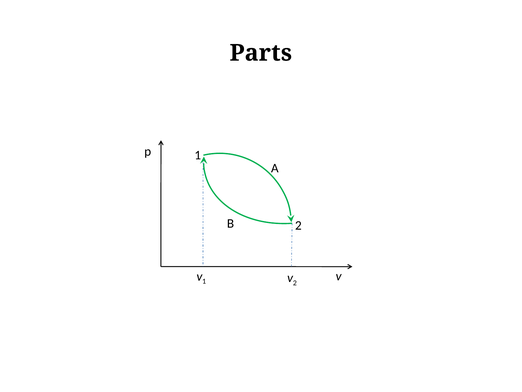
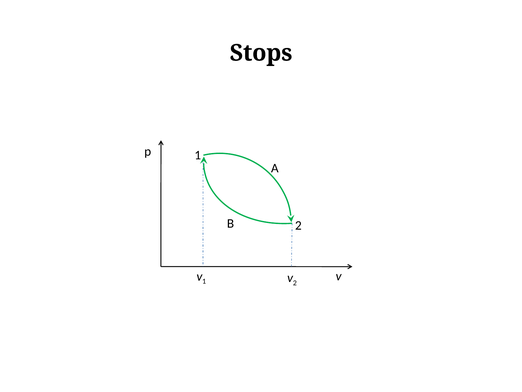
Parts: Parts -> Stops
